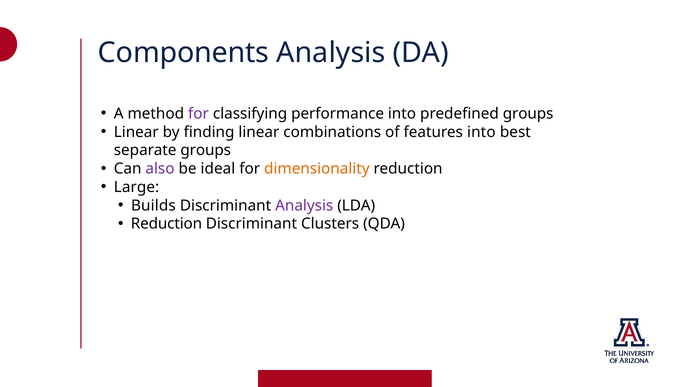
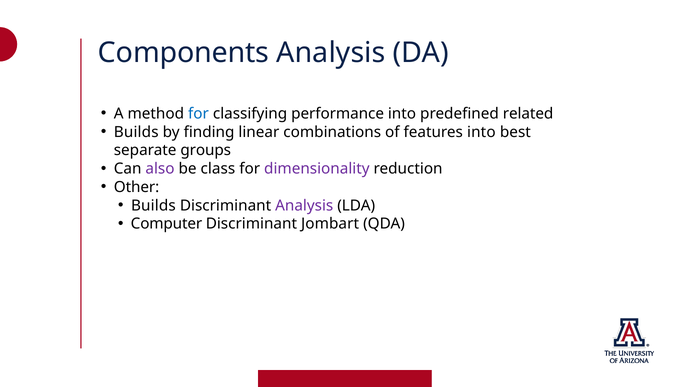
for at (199, 114) colour: purple -> blue
predefined groups: groups -> related
Linear at (136, 132): Linear -> Builds
ideal: ideal -> class
dimensionality colour: orange -> purple
Large: Large -> Other
Reduction at (166, 224): Reduction -> Computer
Clusters: Clusters -> Jombart
